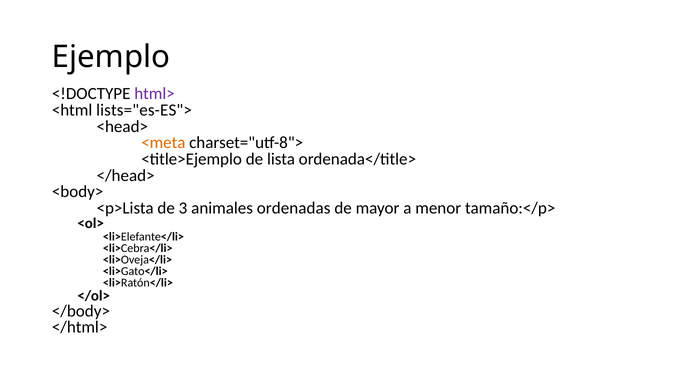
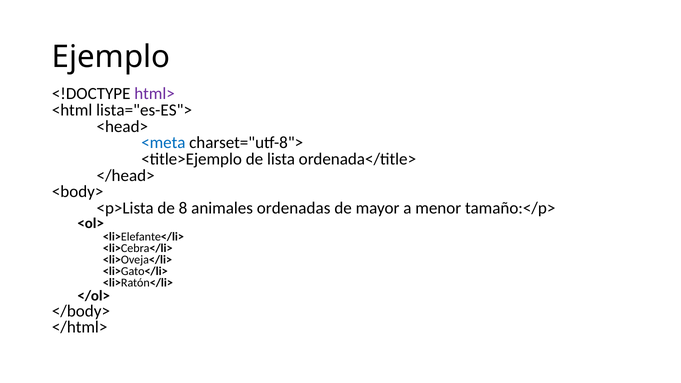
lists="es-ES">: lists="es-ES"> -> lista="es-ES">
<meta colour: orange -> blue
3: 3 -> 8
